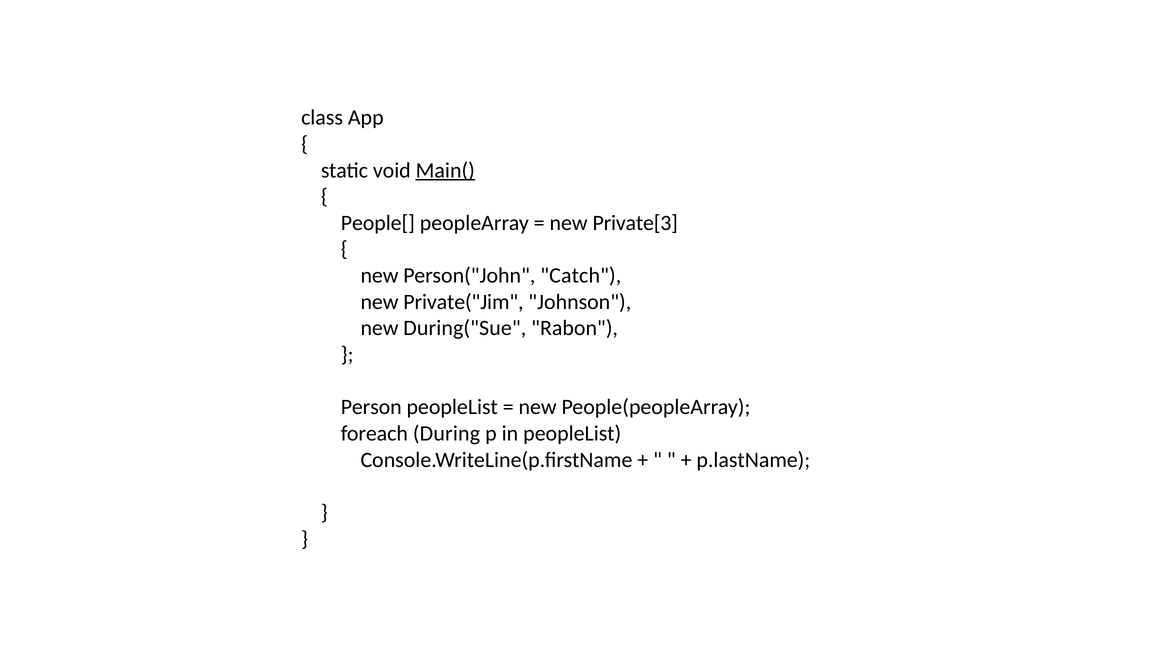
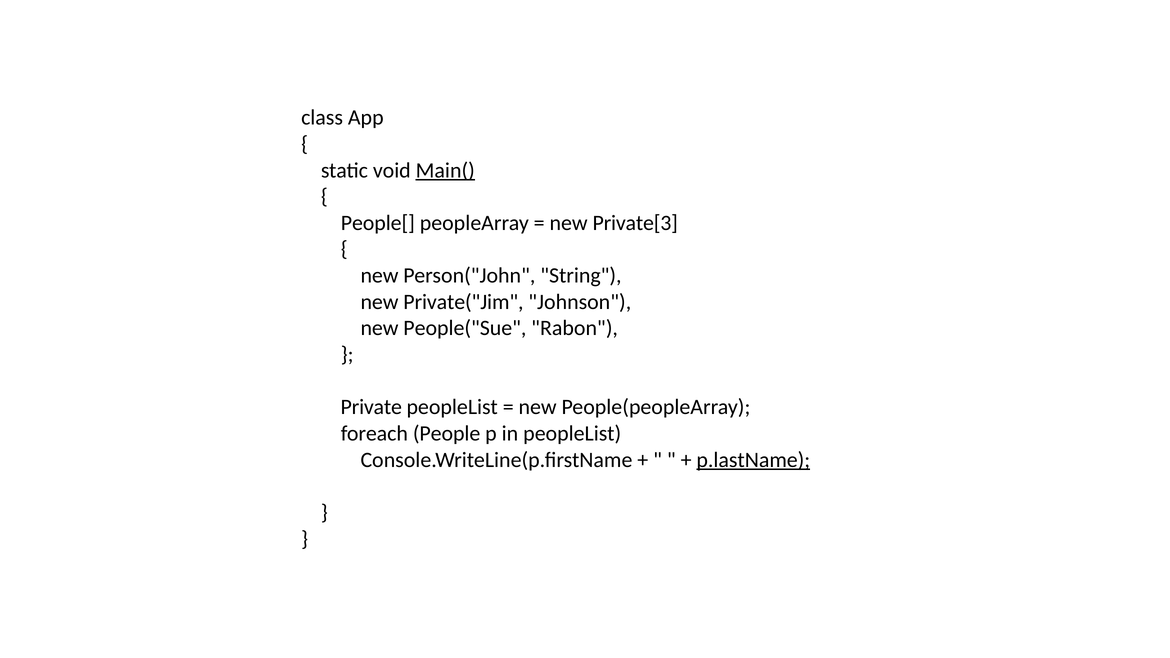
Catch: Catch -> String
During("Sue: During("Sue -> People("Sue
Person: Person -> Private
During: During -> People
p.lastName underline: none -> present
